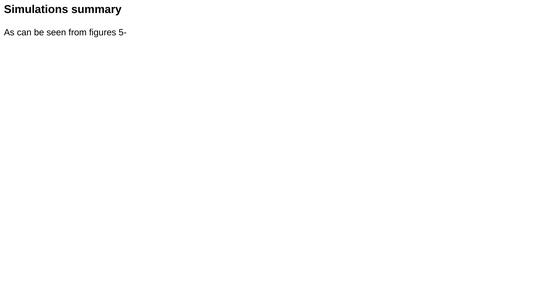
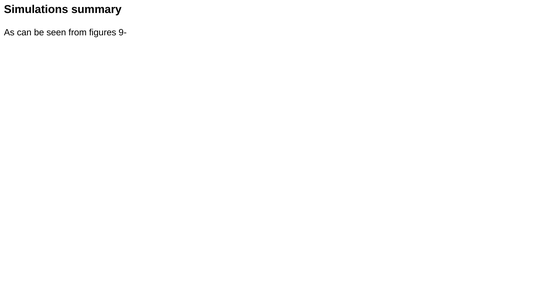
5-: 5- -> 9-
